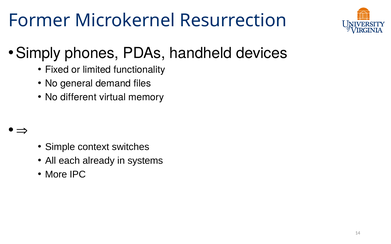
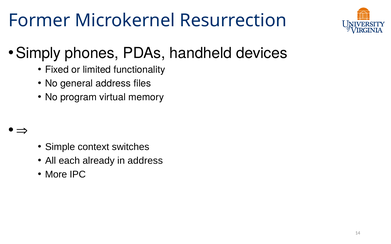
general demand: demand -> address
different: different -> program
in systems: systems -> address
